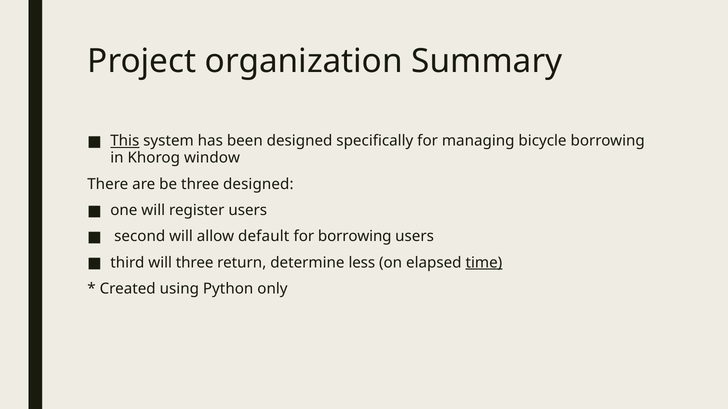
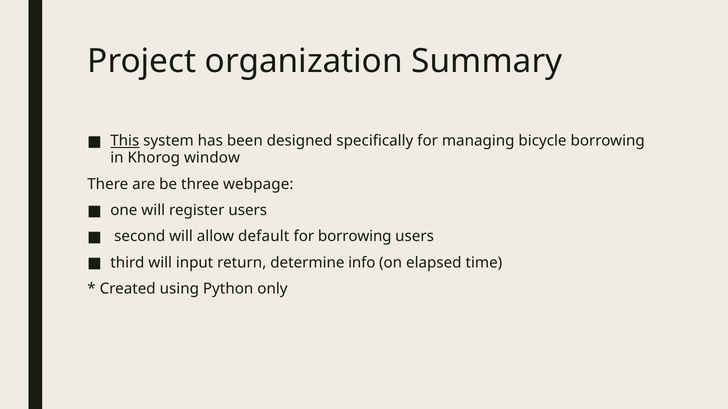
three designed: designed -> webpage
will three: three -> input
less: less -> info
time underline: present -> none
